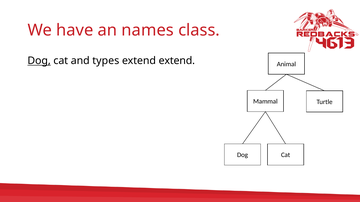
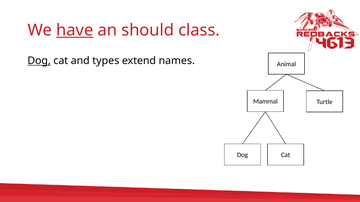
have underline: none -> present
names: names -> should
extend extend: extend -> names
